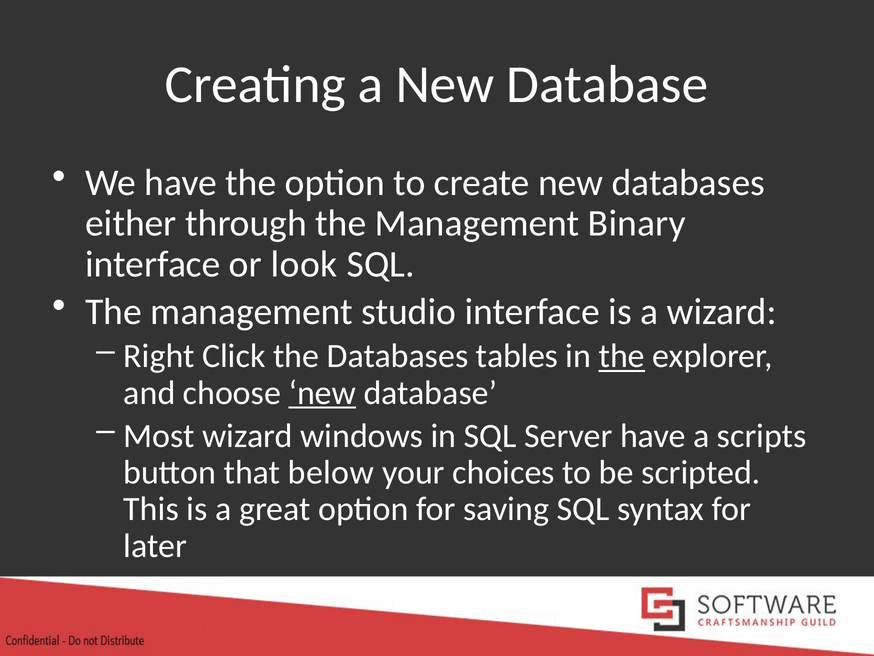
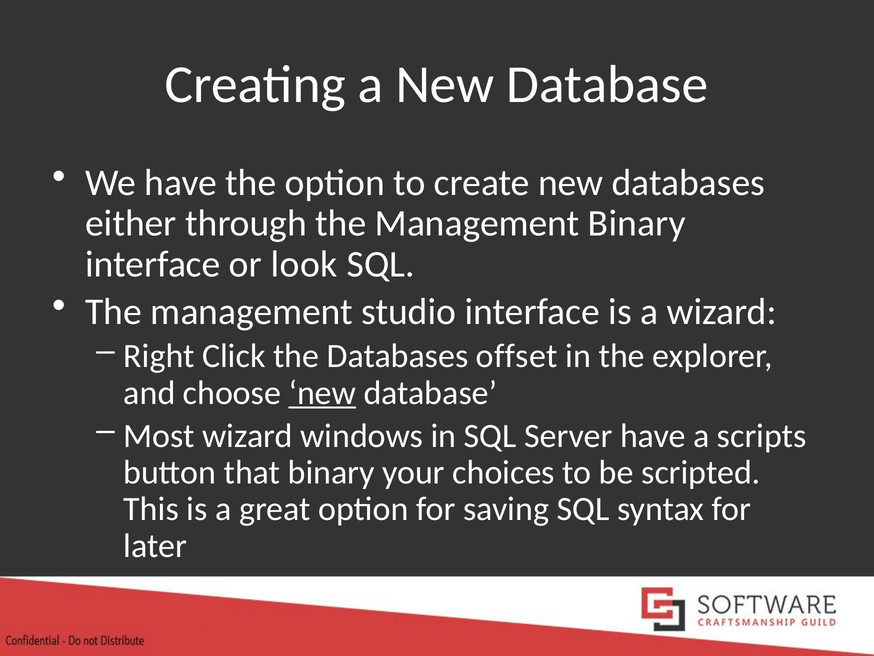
tables: tables -> offset
the at (622, 356) underline: present -> none
that below: below -> binary
